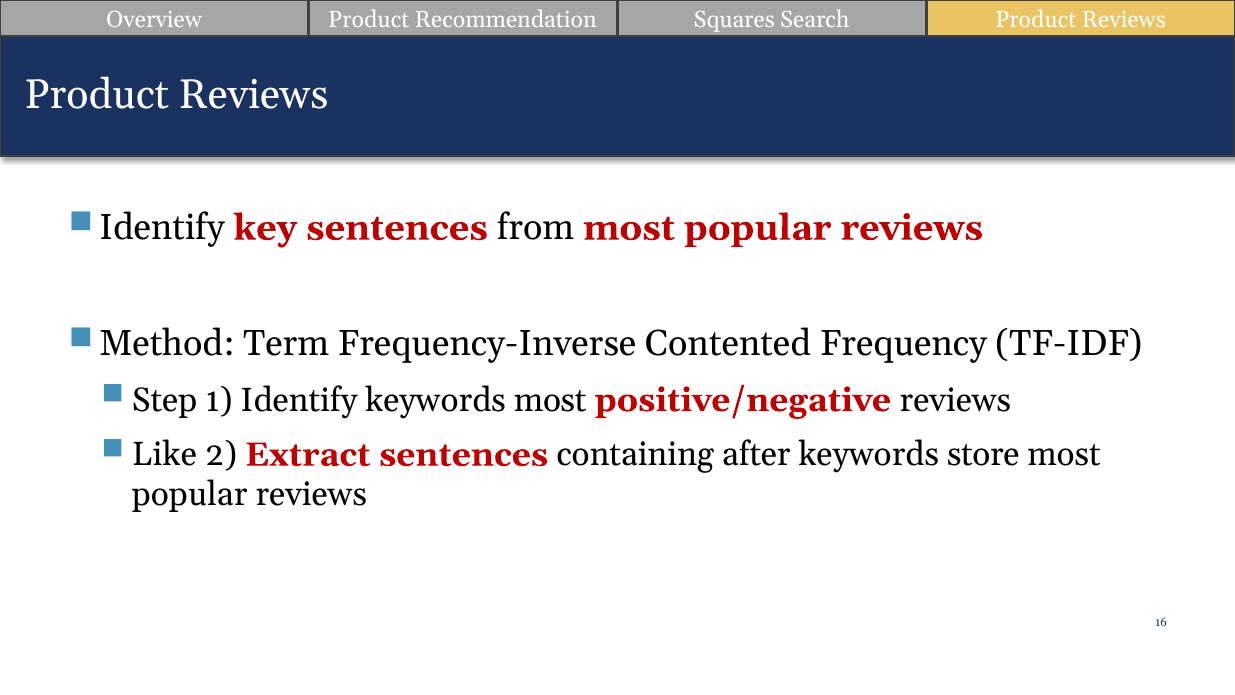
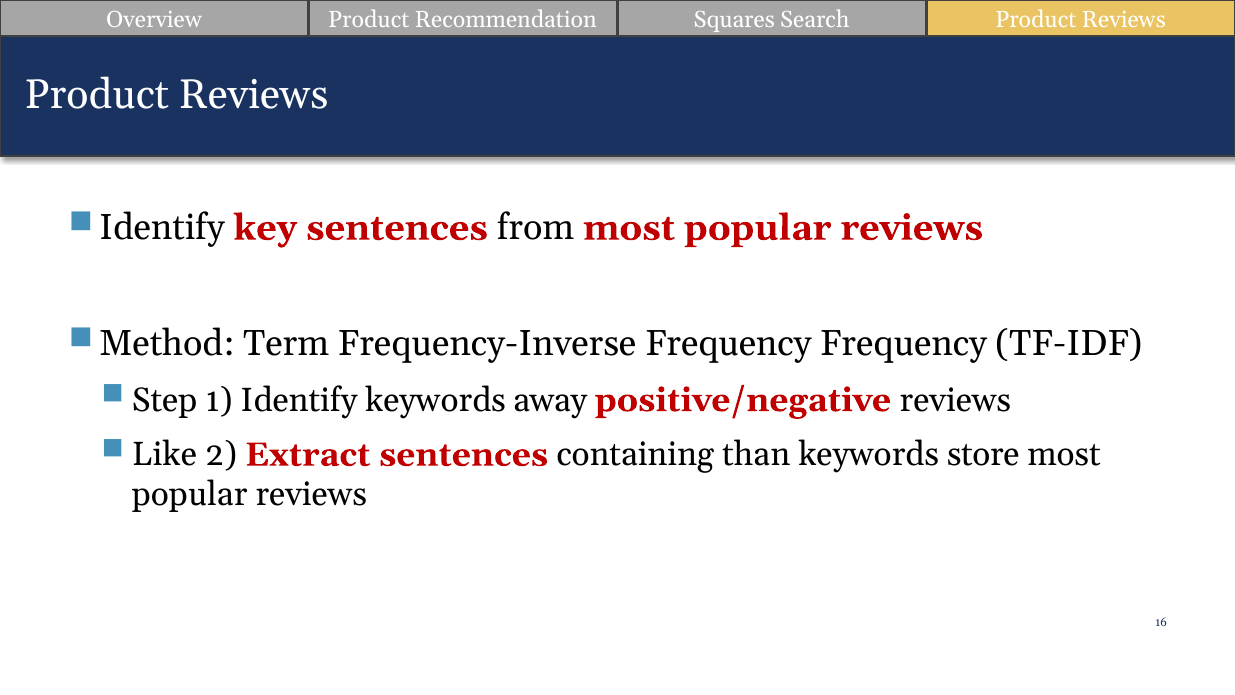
Frequency-Inverse Contented: Contented -> Frequency
keywords most: most -> away
after: after -> than
